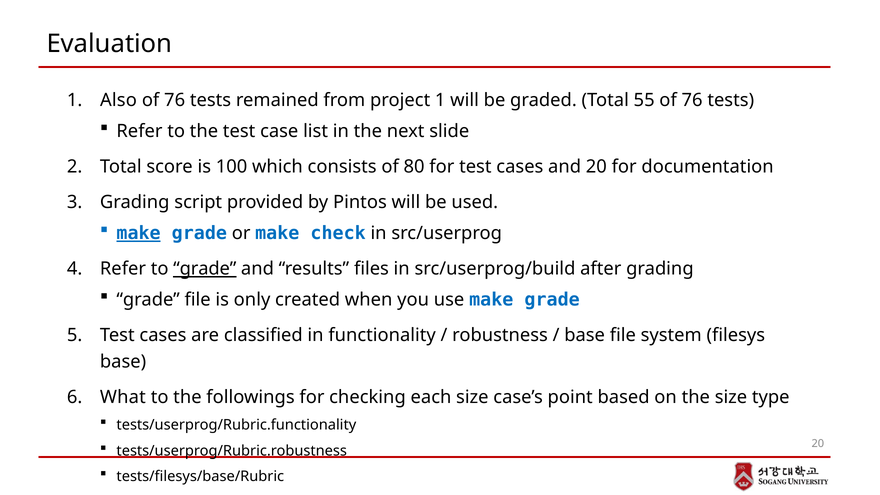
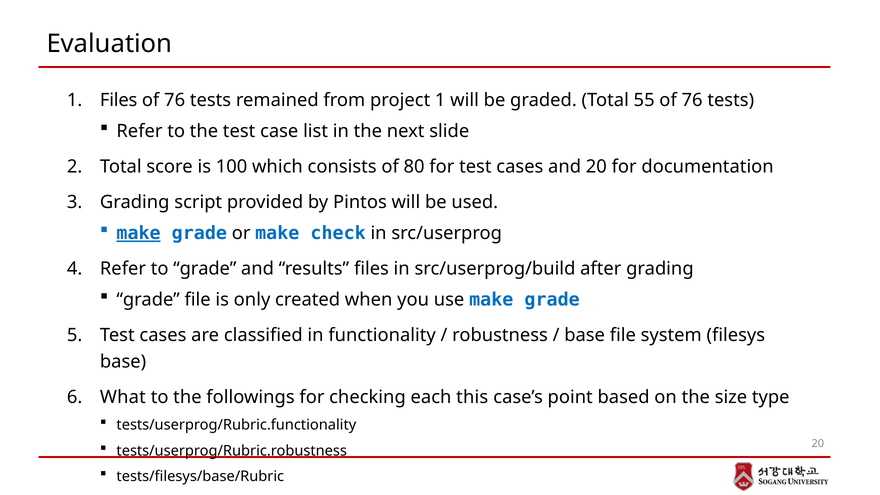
1 Also: Also -> Files
grade at (205, 269) underline: present -> none
each size: size -> this
